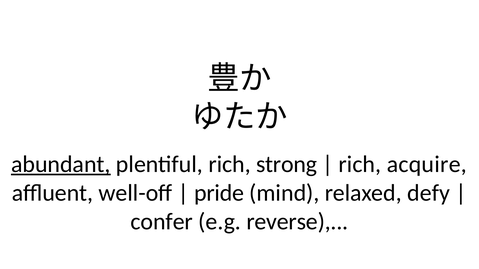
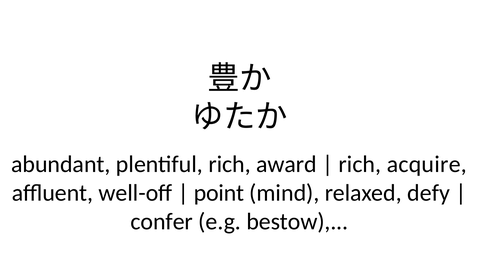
abundant underline: present -> none
strong: strong -> award
pride: pride -> point
reverse: reverse -> bestow
